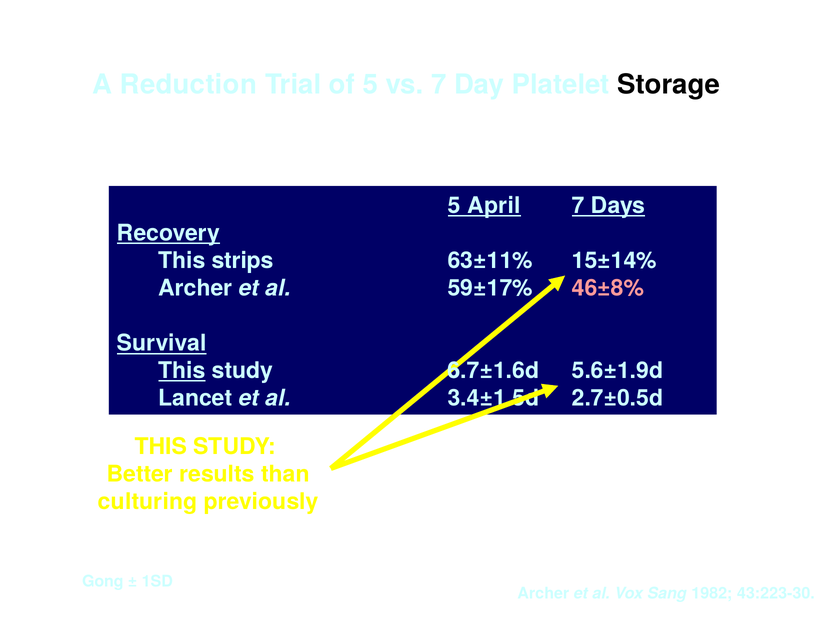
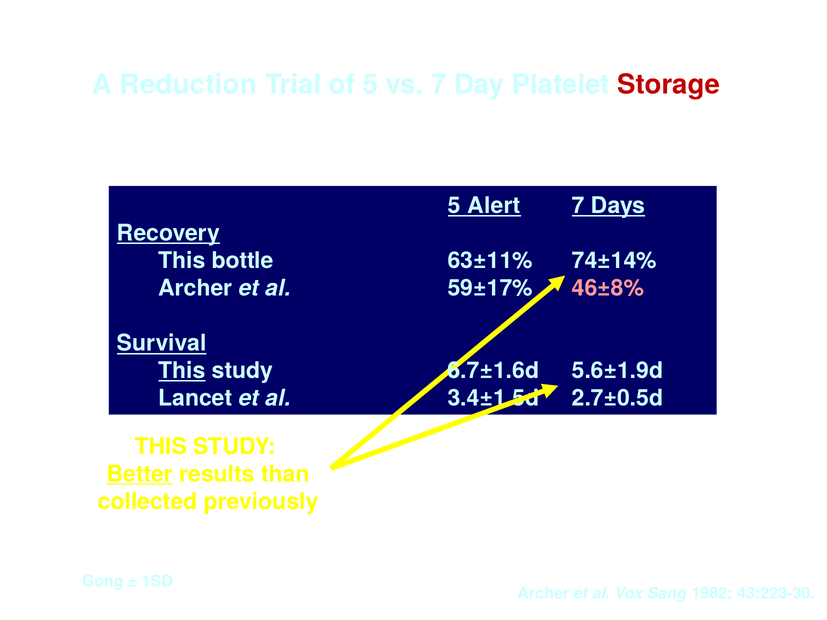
Storage colour: black -> red
April: April -> Alert
strips: strips -> bottle
15±14%: 15±14% -> 74±14%
Better underline: none -> present
culturing: culturing -> collected
